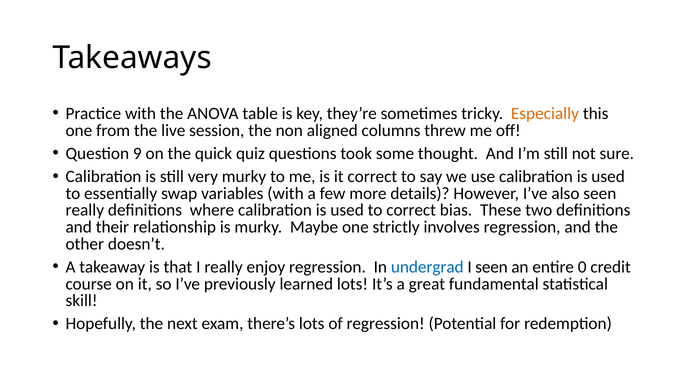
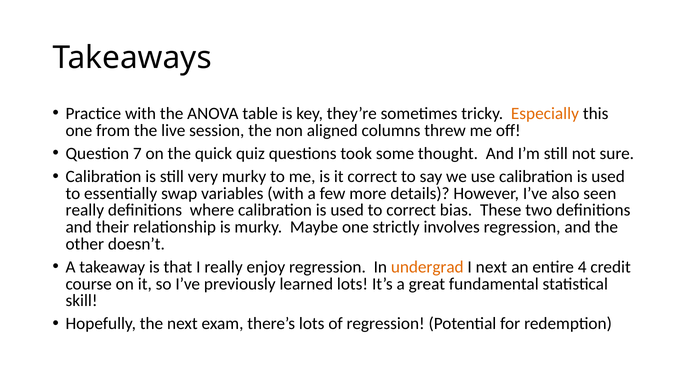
9: 9 -> 7
undergrad colour: blue -> orange
I seen: seen -> next
0: 0 -> 4
